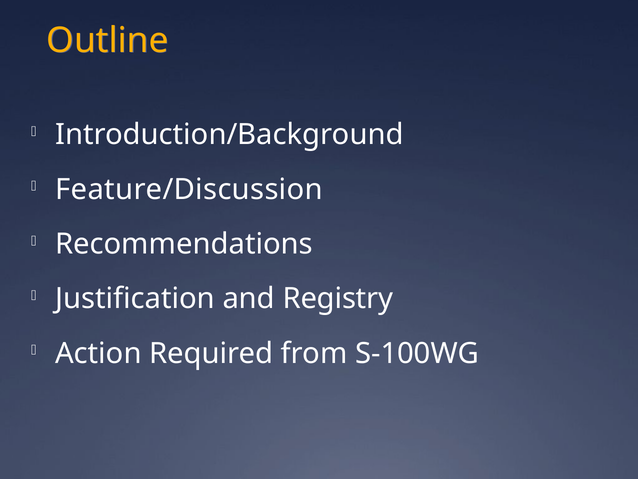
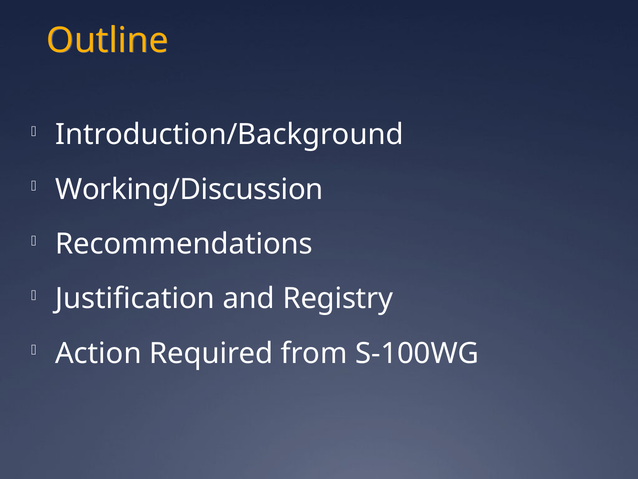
Feature/Discussion: Feature/Discussion -> Working/Discussion
